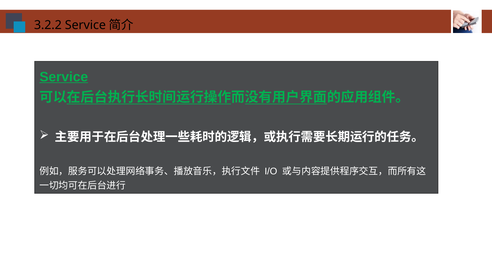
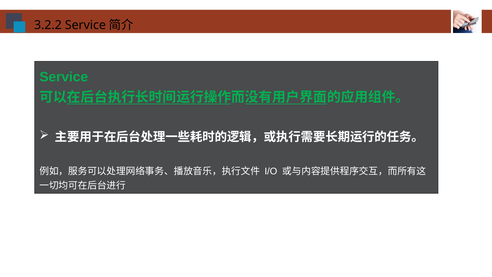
Service underline: present -> none
